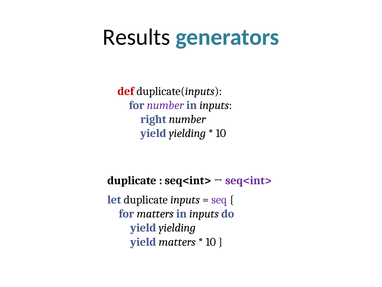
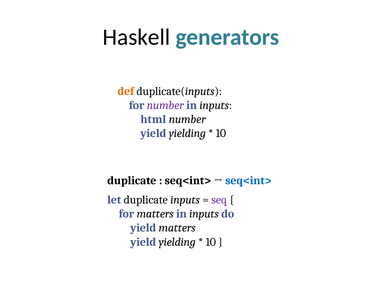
Results: Results -> Haskell
def colour: red -> orange
right: right -> html
seq<int> at (248, 180) colour: purple -> blue
yielding at (177, 227): yielding -> matters
matters at (177, 241): matters -> yielding
